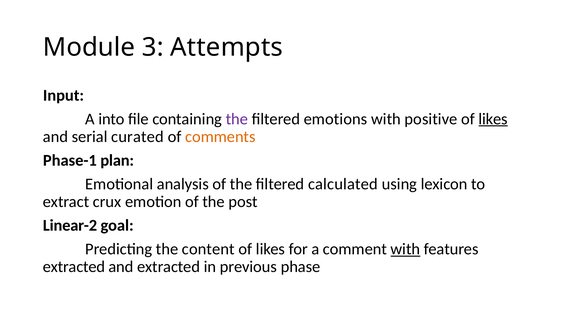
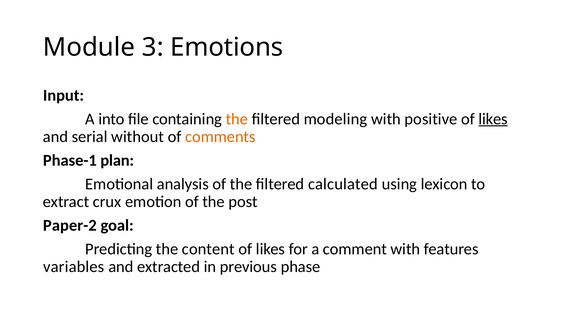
Attempts: Attempts -> Emotions
the at (237, 119) colour: purple -> orange
emotions: emotions -> modeling
curated: curated -> without
Linear-2: Linear-2 -> Paper-2
with at (405, 249) underline: present -> none
extracted at (74, 267): extracted -> variables
